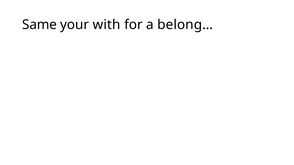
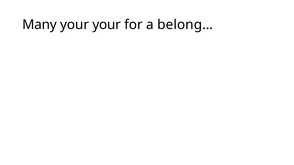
Same: Same -> Many
your with: with -> your
